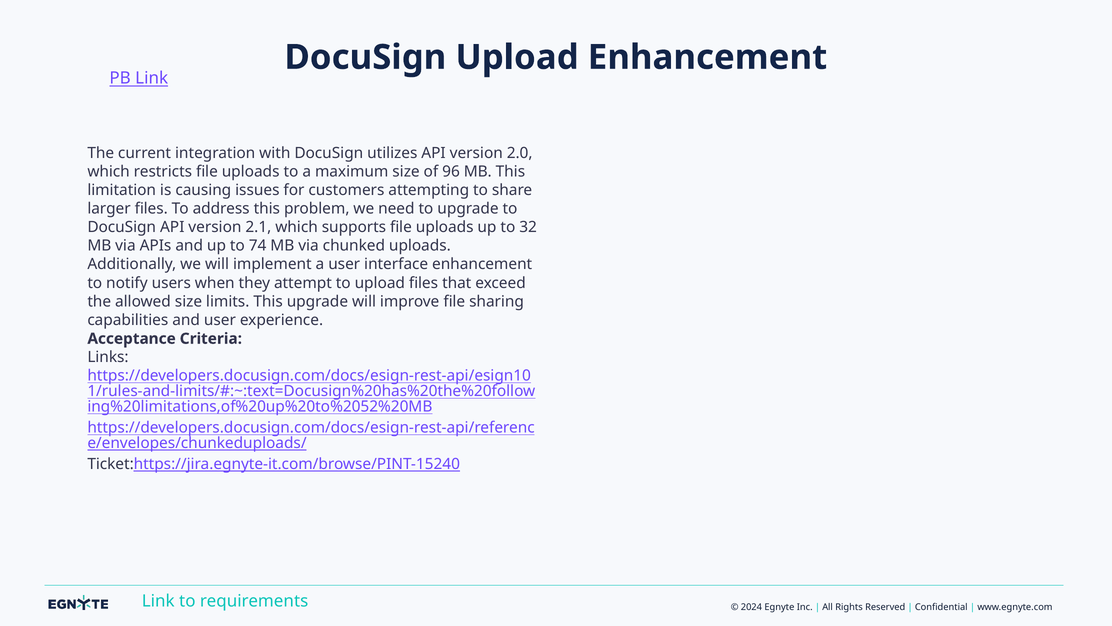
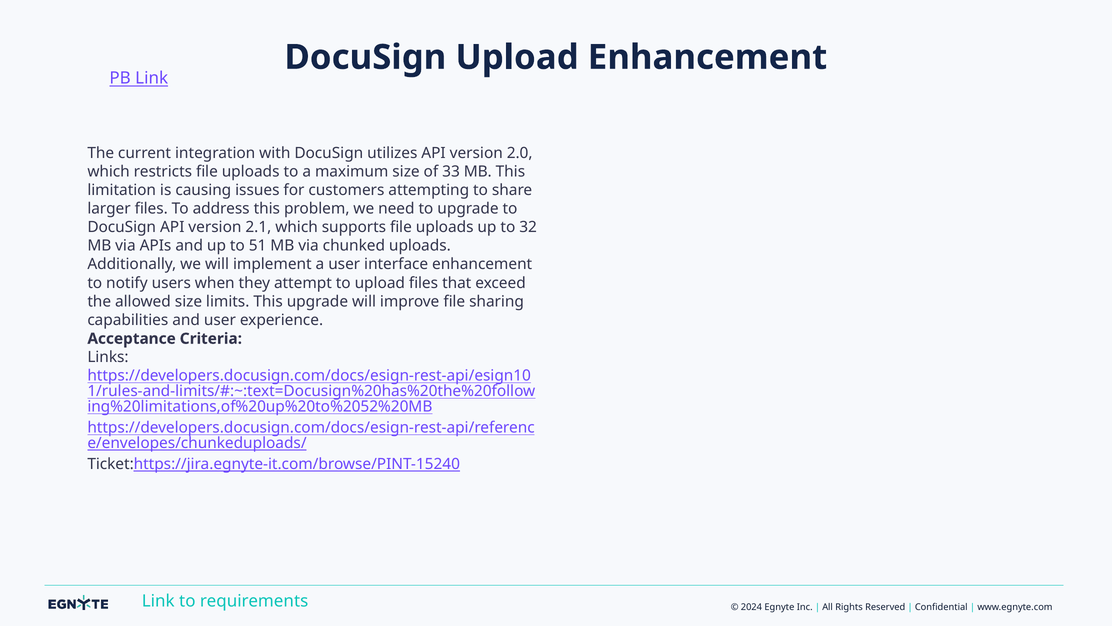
96: 96 -> 33
74: 74 -> 51
